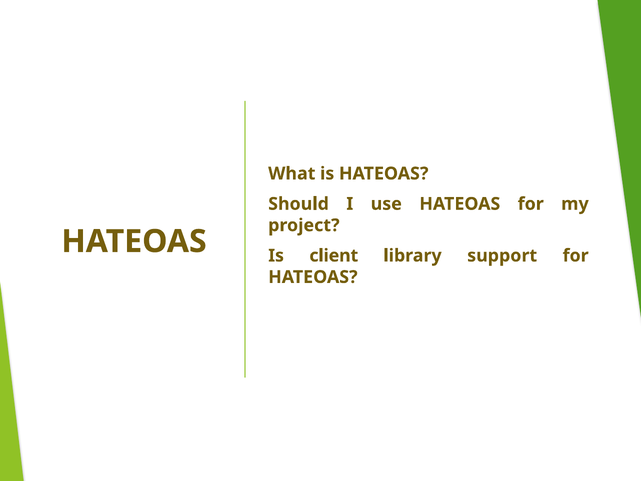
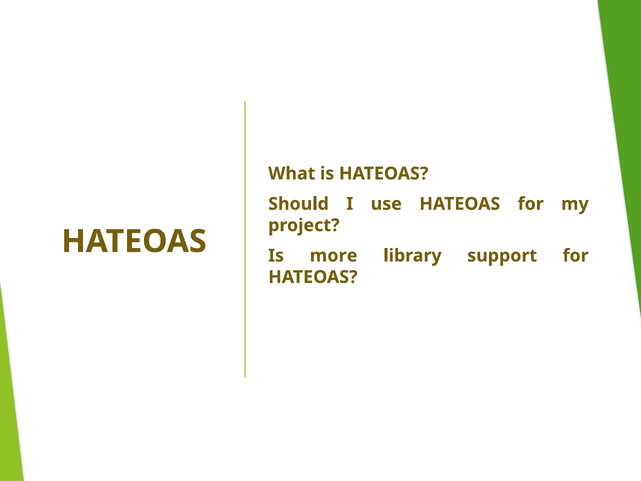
client: client -> more
